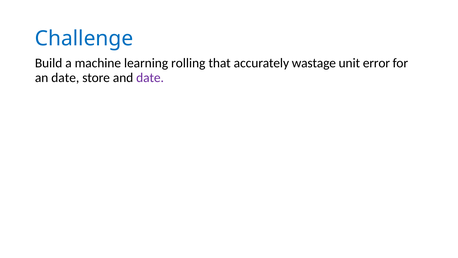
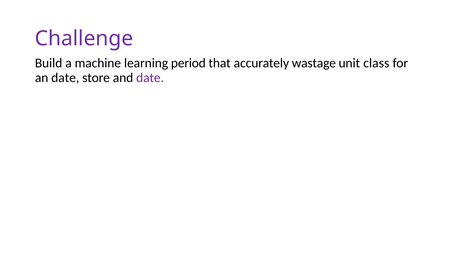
Challenge colour: blue -> purple
rolling: rolling -> period
error: error -> class
